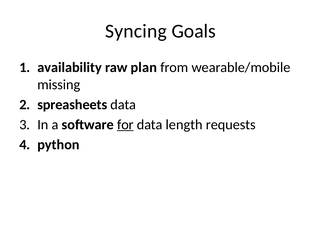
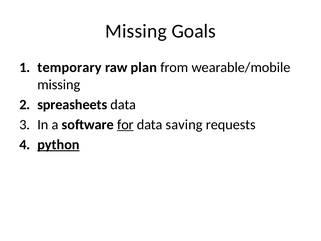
Syncing at (136, 31): Syncing -> Missing
availability: availability -> temporary
length: length -> saving
python underline: none -> present
